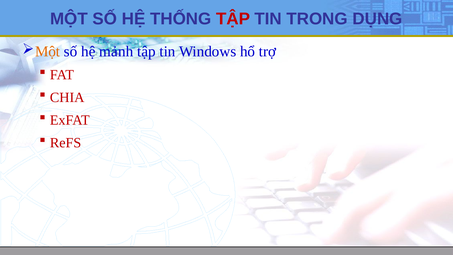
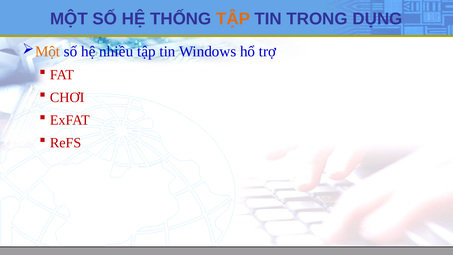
TẬP at (233, 19) colour: red -> orange
mảnh: mảnh -> nhiều
CHIA: CHIA -> CHƠI
